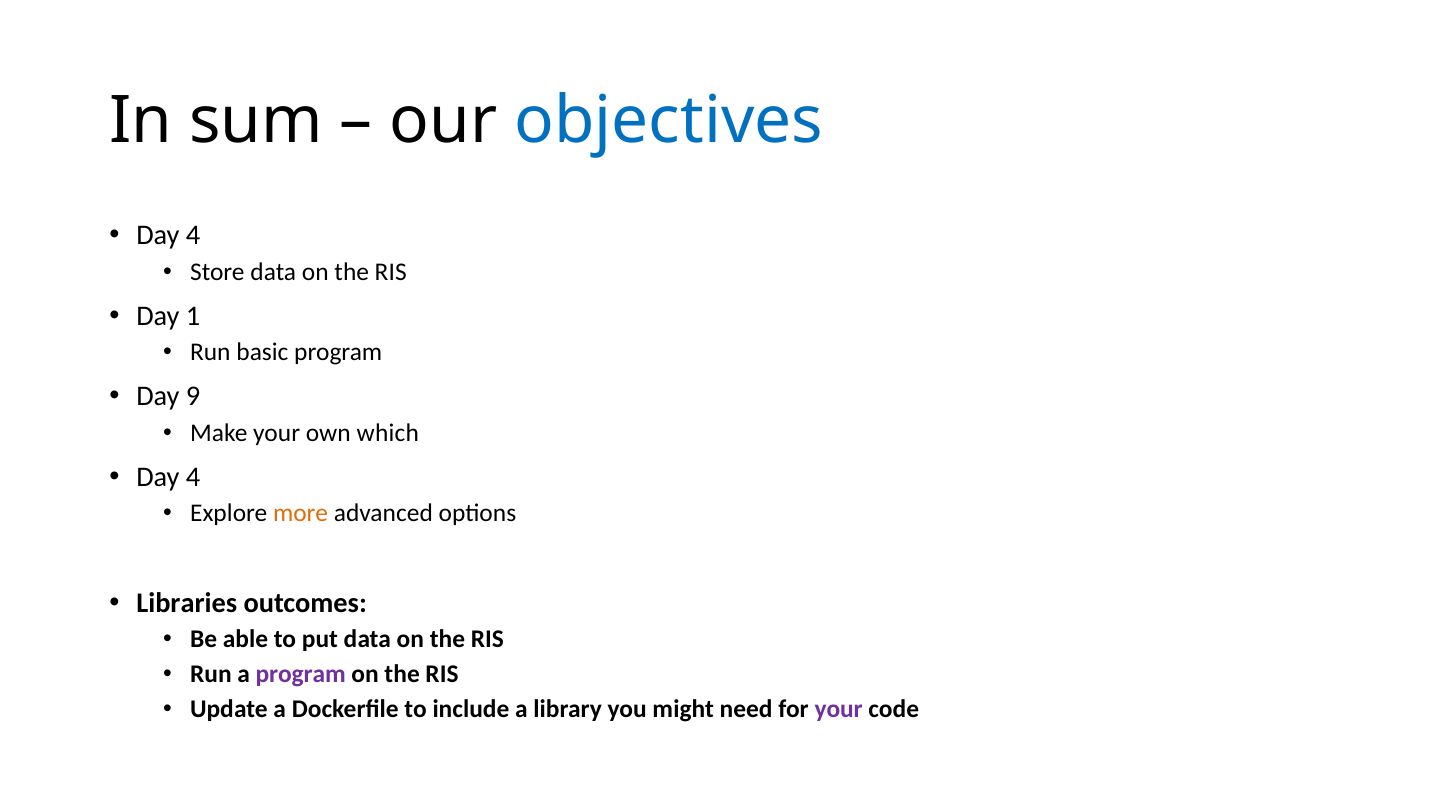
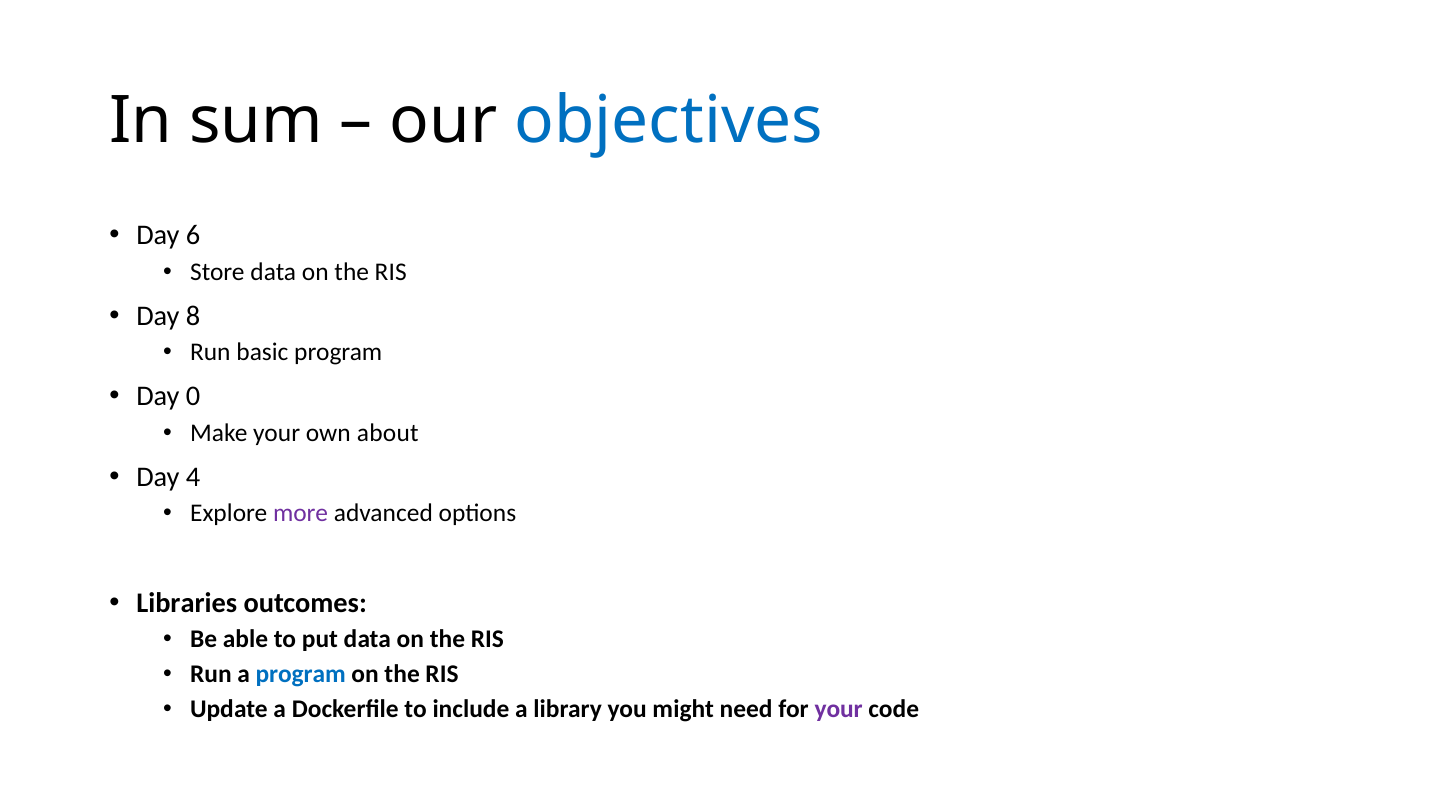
4 at (193, 235): 4 -> 6
1: 1 -> 8
9: 9 -> 0
which: which -> about
more colour: orange -> purple
program at (301, 675) colour: purple -> blue
